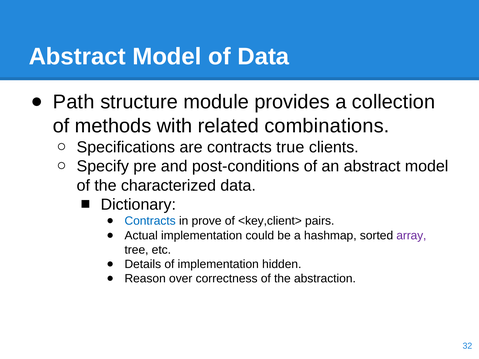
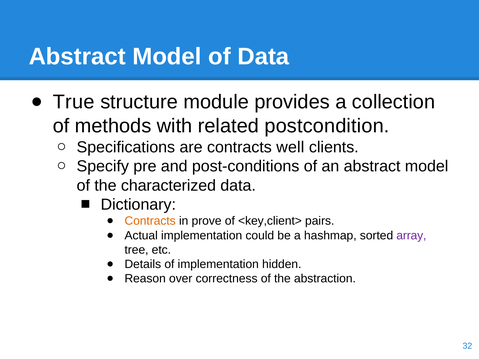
Path: Path -> True
combinations: combinations -> postcondition
true: true -> well
Contracts at (150, 221) colour: blue -> orange
